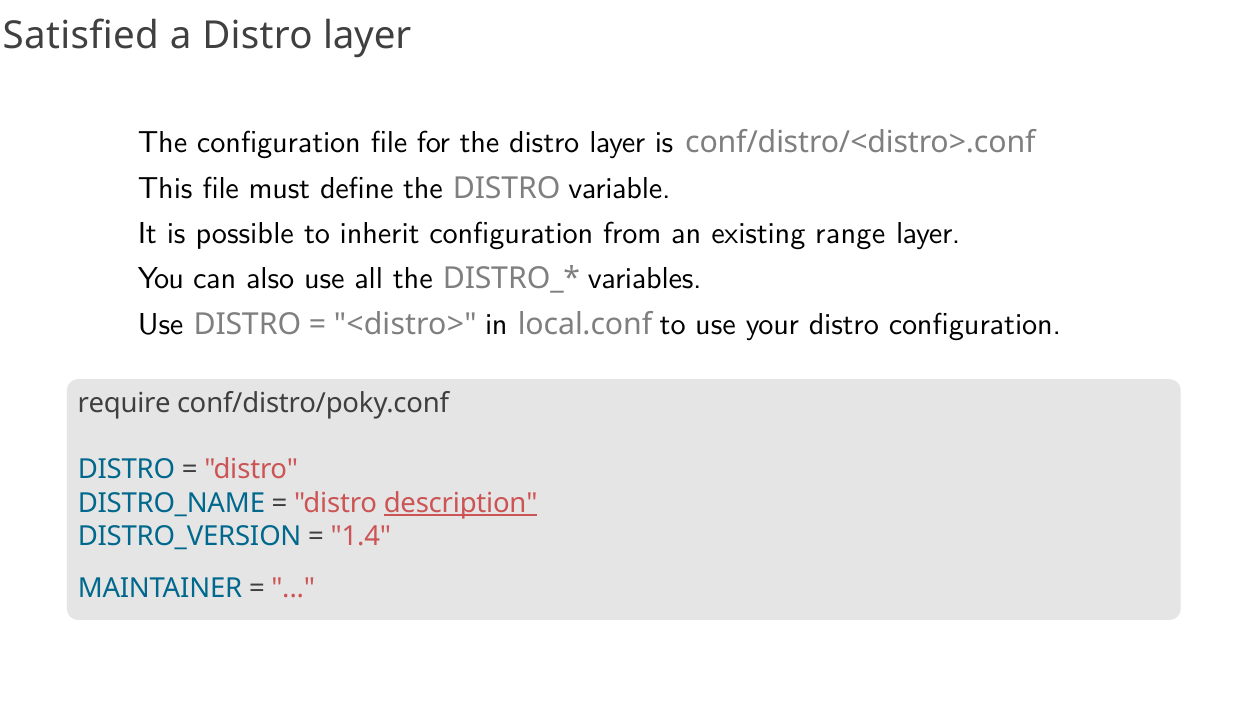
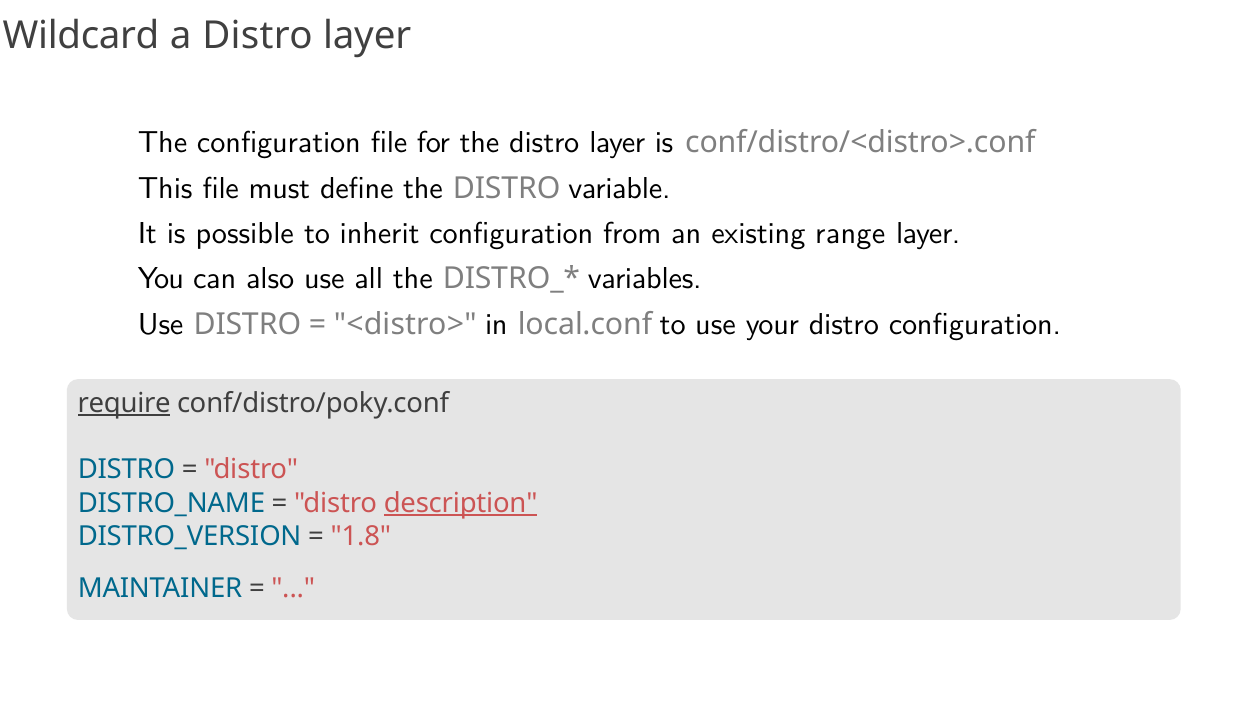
Satisfied: Satisfied -> Wildcard
require underline: none -> present
1.4: 1.4 -> 1.8
